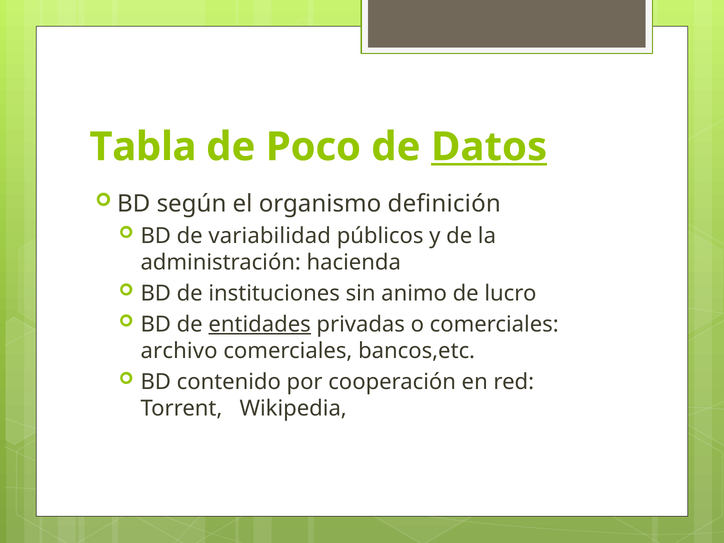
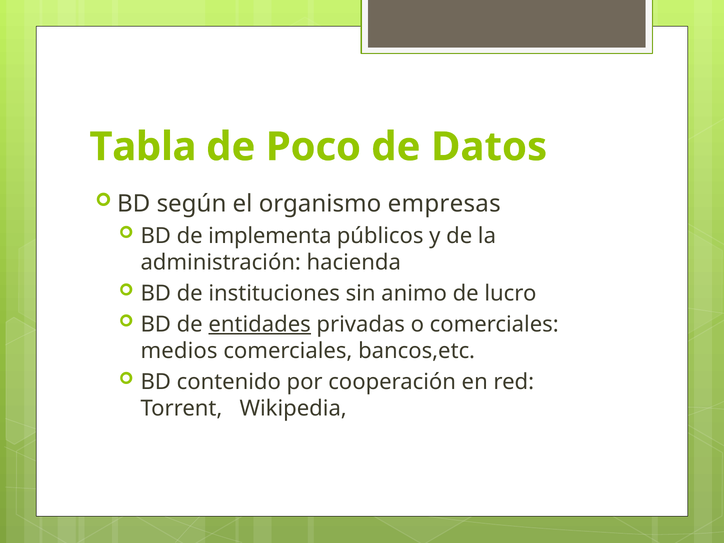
Datos underline: present -> none
definición: definición -> empresas
variabilidad: variabilidad -> implementa
archivo: archivo -> medios
